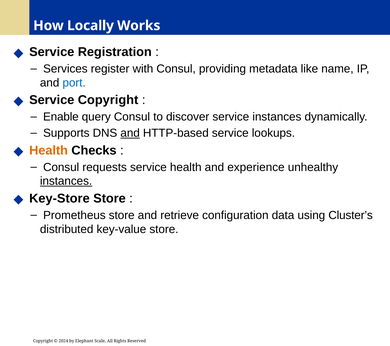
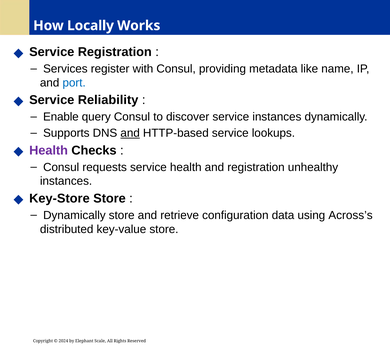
Service Copyright: Copyright -> Reliability
Health at (49, 150) colour: orange -> purple
and experience: experience -> registration
instances at (66, 181) underline: present -> none
Prometheus at (74, 215): Prometheus -> Dynamically
Cluster’s: Cluster’s -> Across’s
